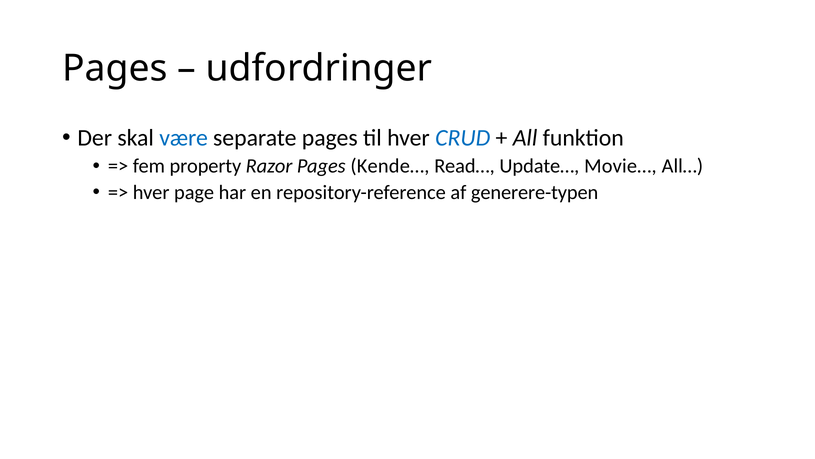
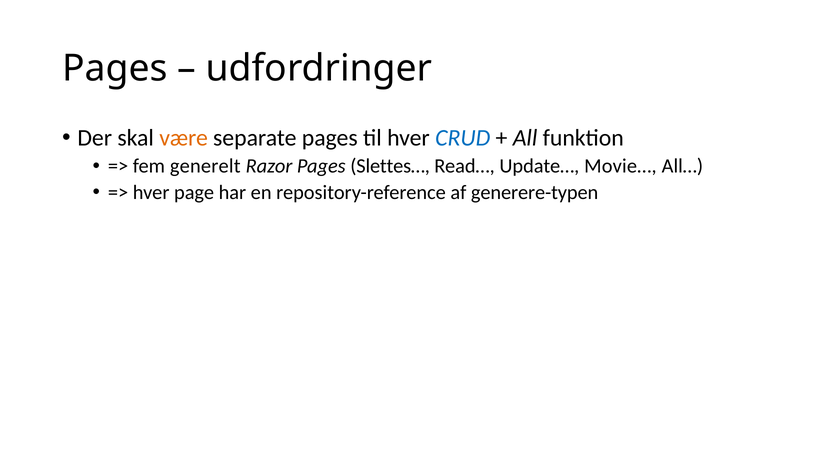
være colour: blue -> orange
property: property -> generelt
Kende…: Kende… -> Slettes…
